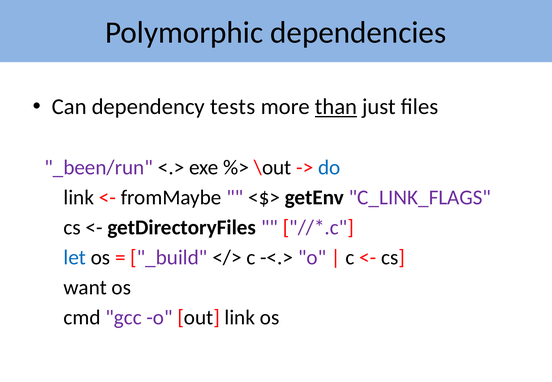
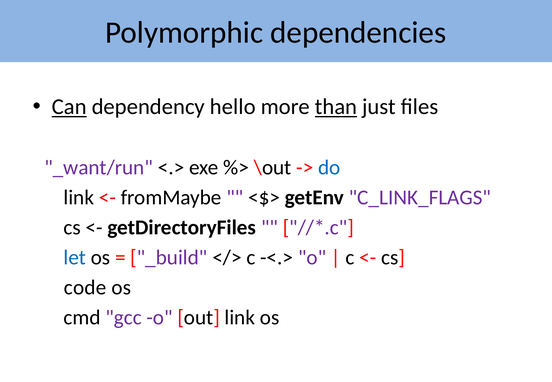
Can underline: none -> present
tests: tests -> hello
_been/run: _been/run -> _want/run
want: want -> code
